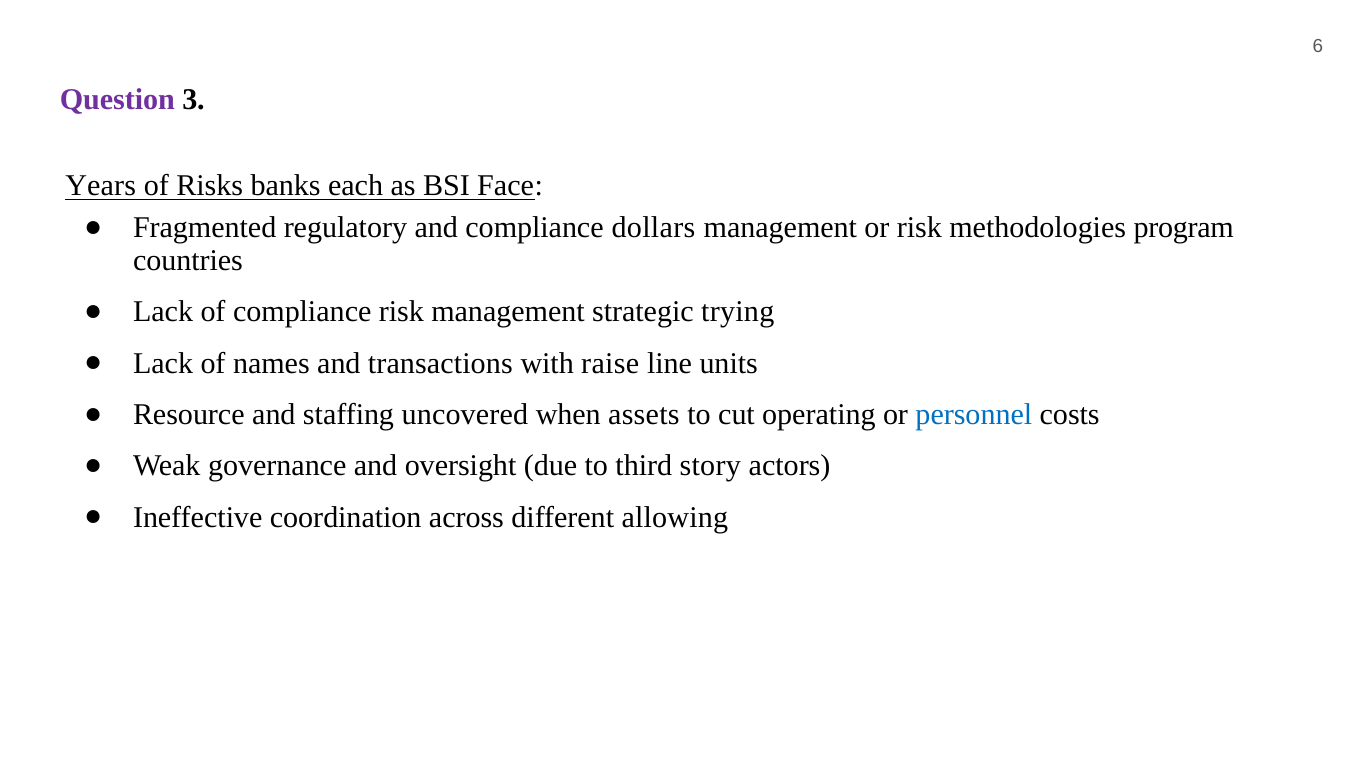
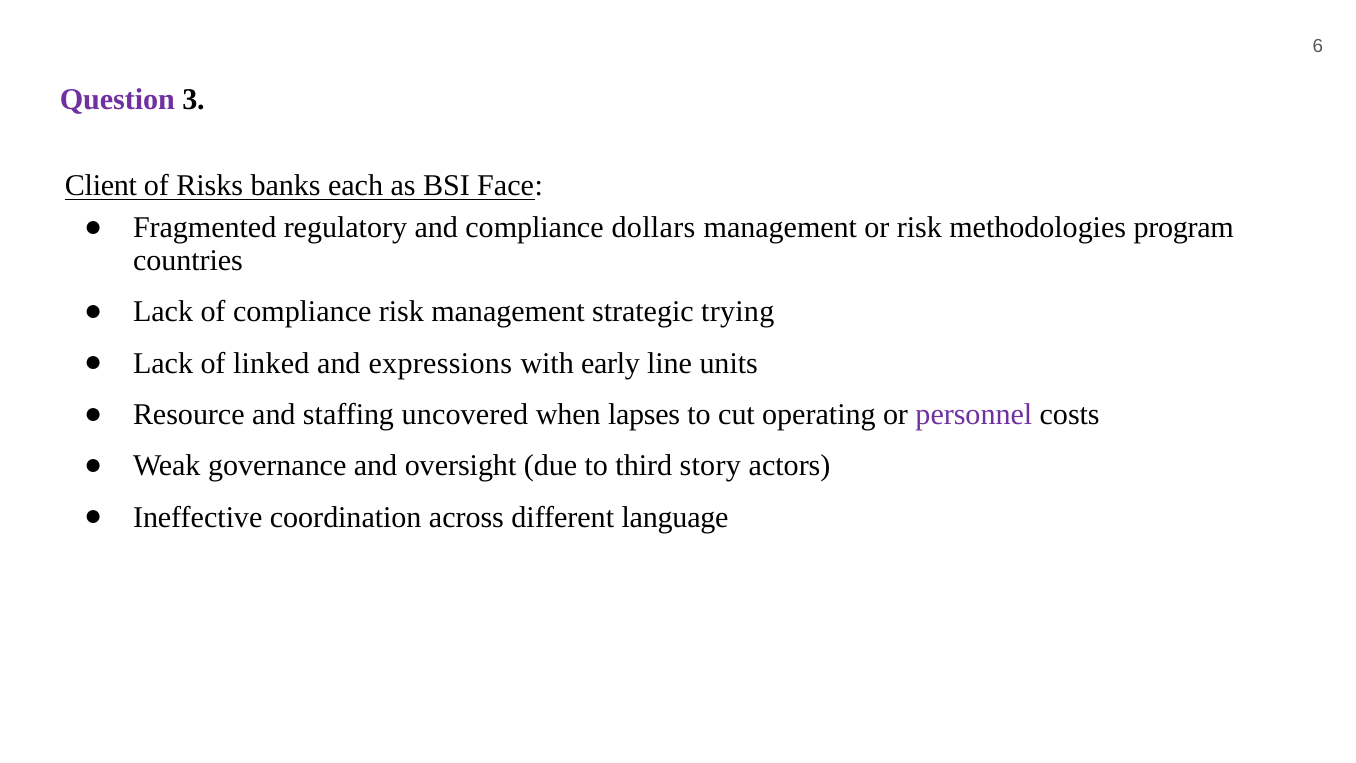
Years: Years -> Client
names: names -> linked
transactions: transactions -> expressions
raise: raise -> early
assets: assets -> lapses
personnel colour: blue -> purple
allowing: allowing -> language
